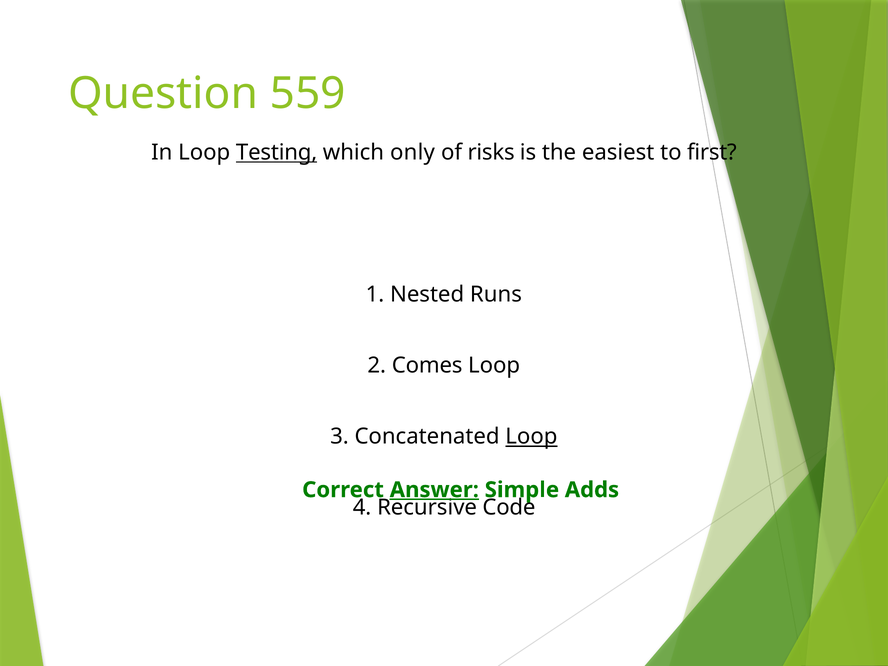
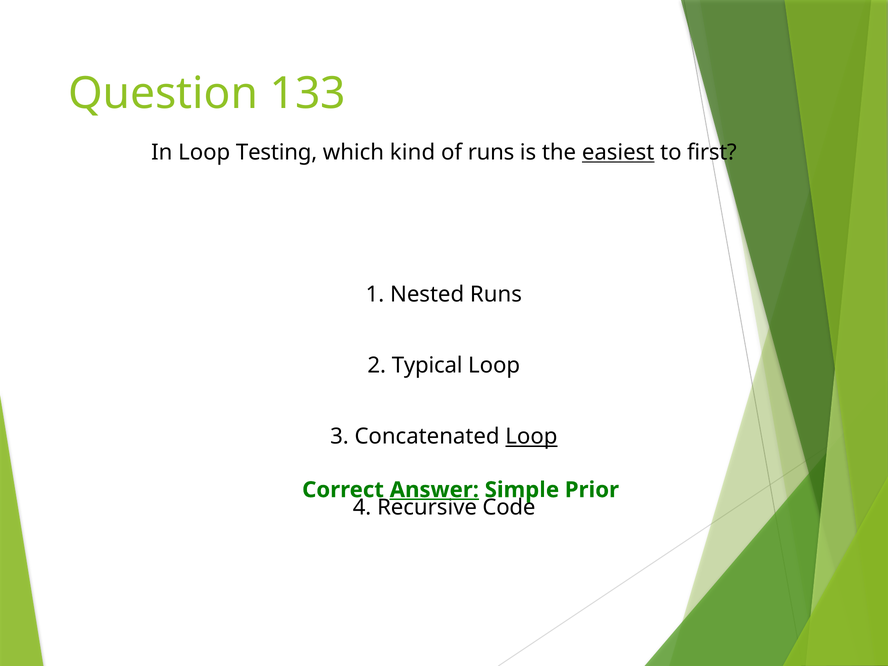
559: 559 -> 133
Testing underline: present -> none
only: only -> kind
of risks: risks -> runs
easiest underline: none -> present
Comes: Comes -> Typical
Adds: Adds -> Prior
